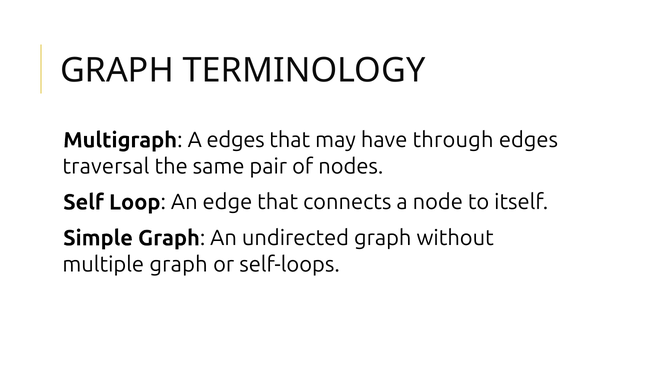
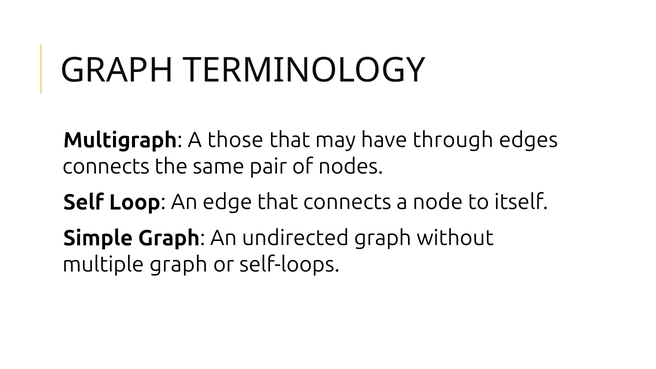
A edges: edges -> those
traversal at (106, 166): traversal -> connects
